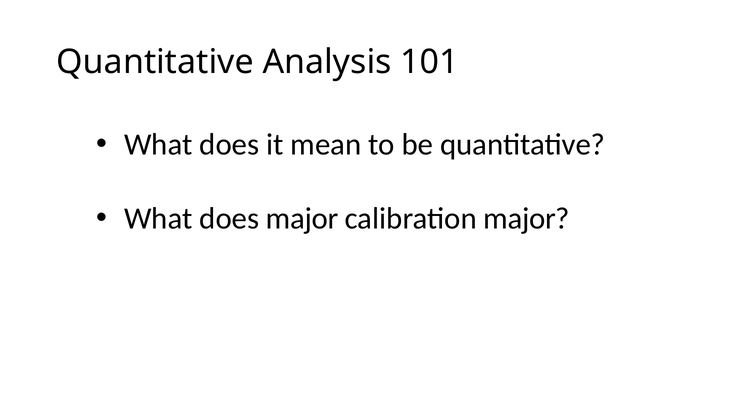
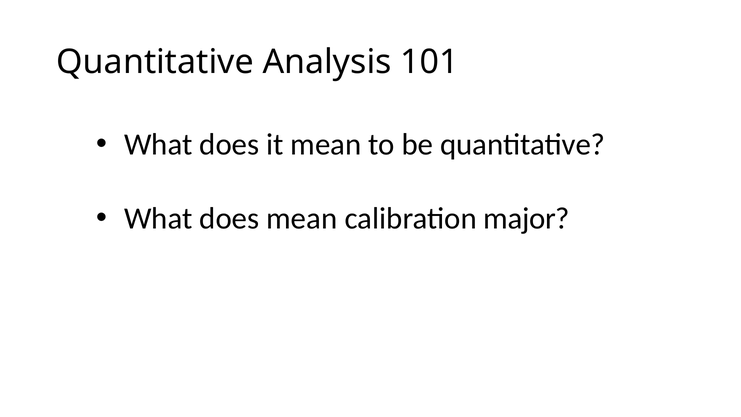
does major: major -> mean
